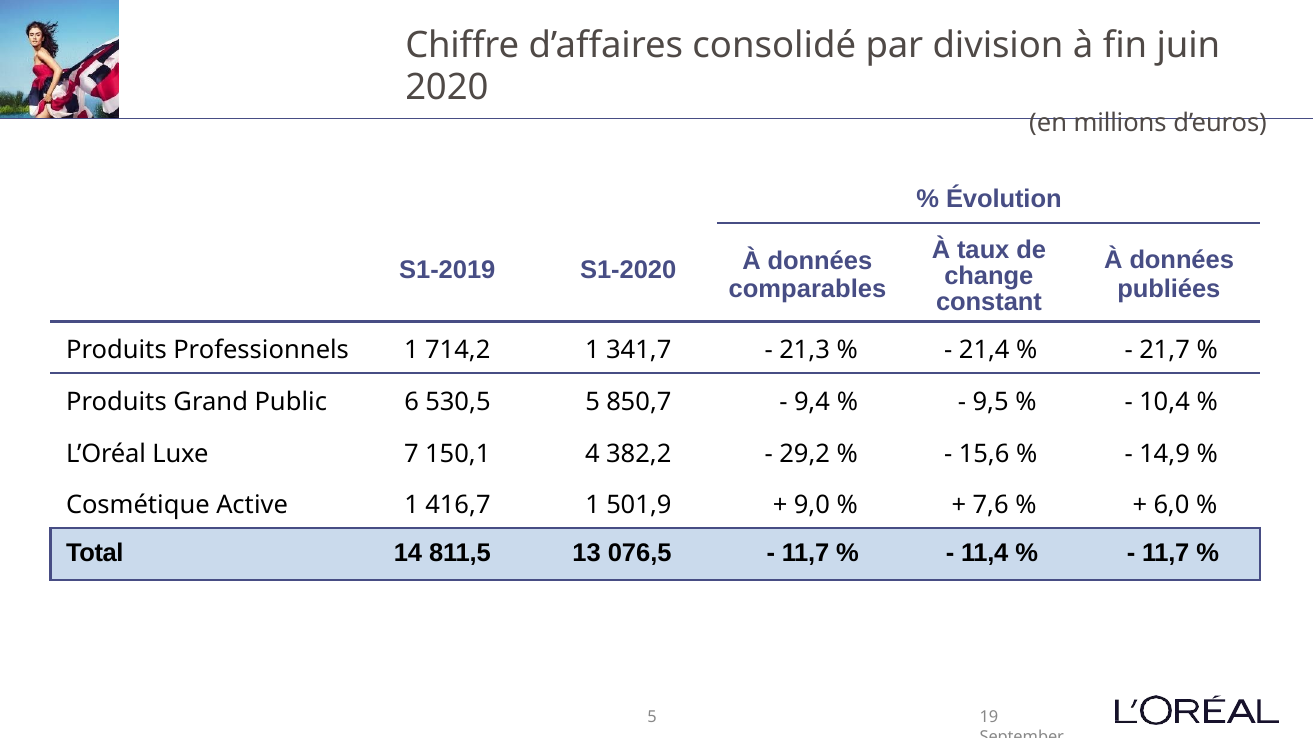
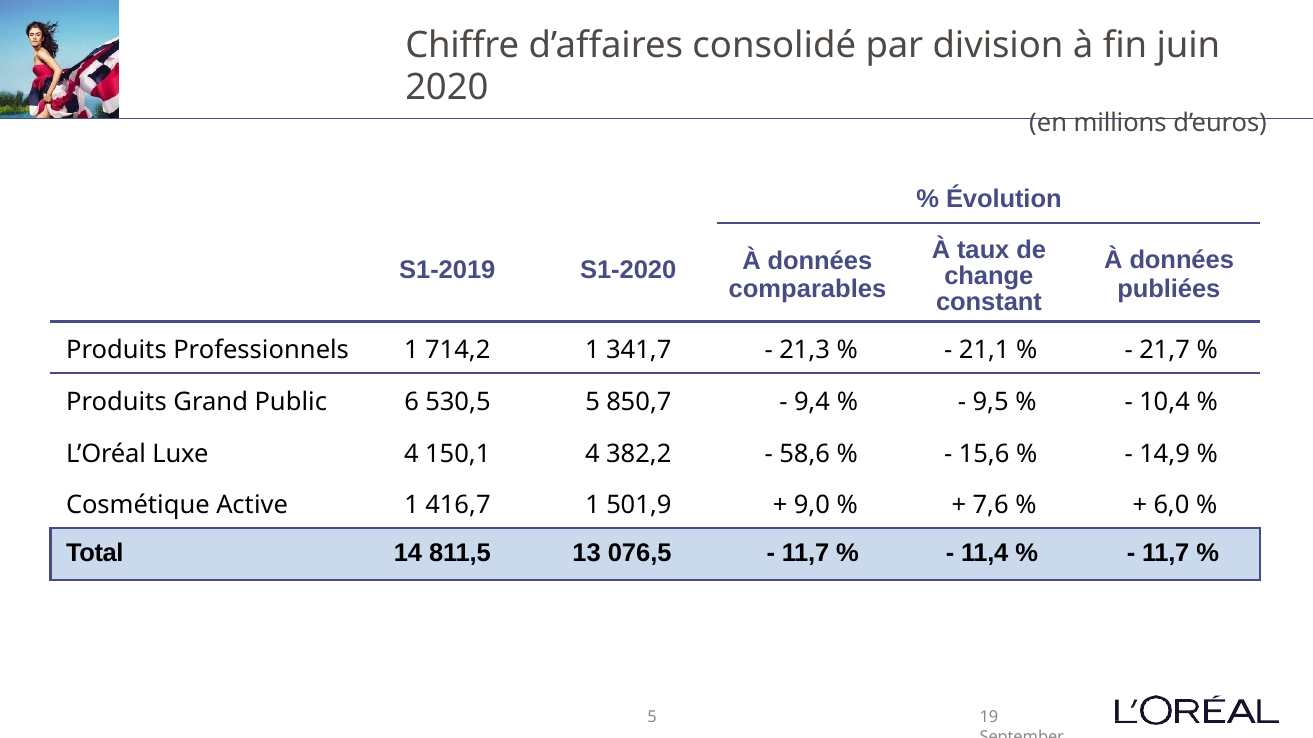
21,4: 21,4 -> 21,1
Luxe 7: 7 -> 4
29,2: 29,2 -> 58,6
